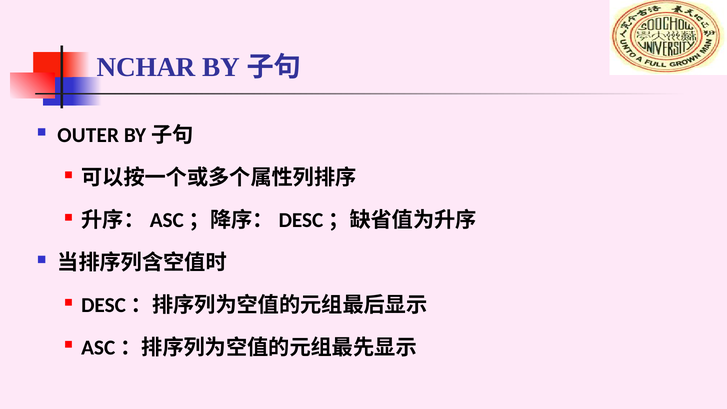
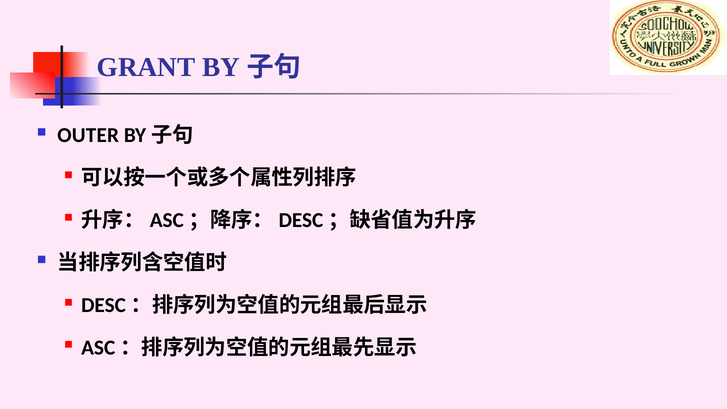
NCHAR: NCHAR -> GRANT
